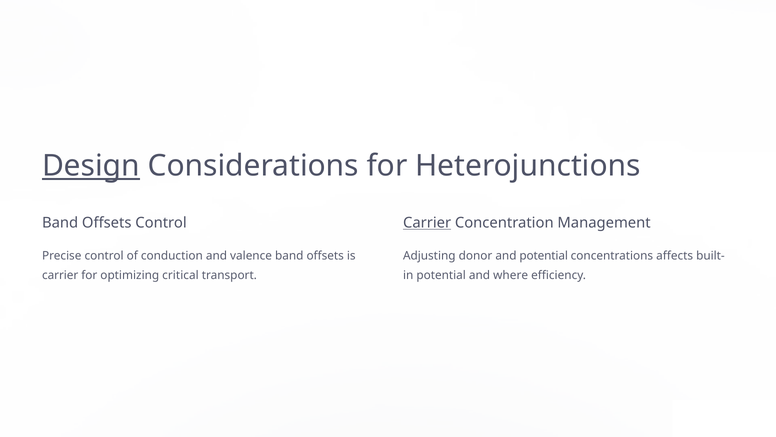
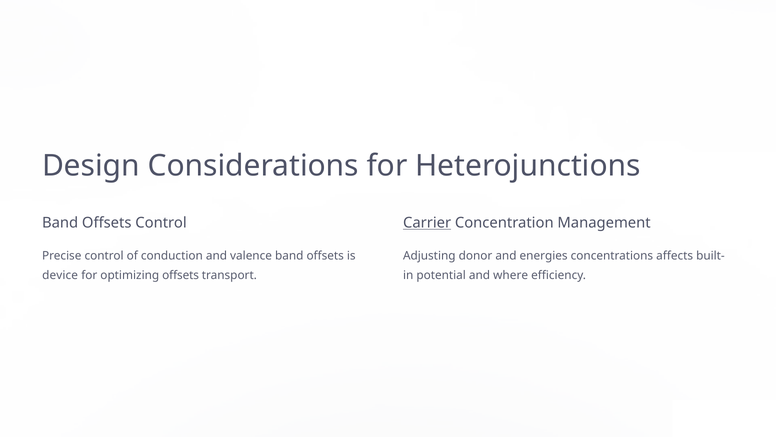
Design underline: present -> none
and potential: potential -> energies
carrier at (60, 275): carrier -> device
optimizing critical: critical -> offsets
